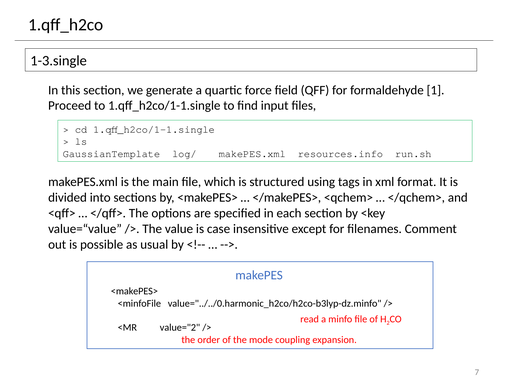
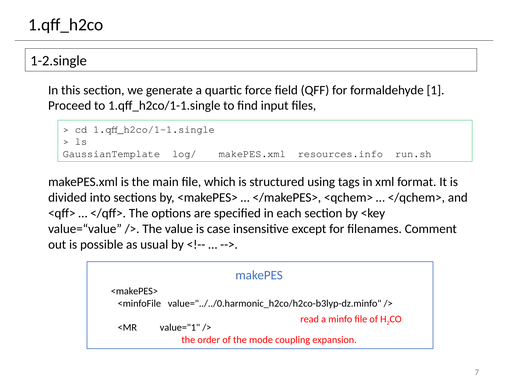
1-3.single: 1-3.single -> 1-2.single
value="2: value="2 -> value="1
